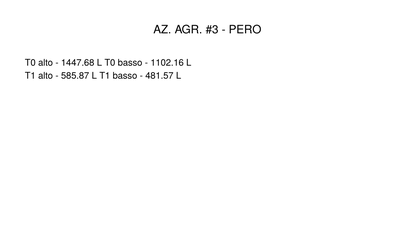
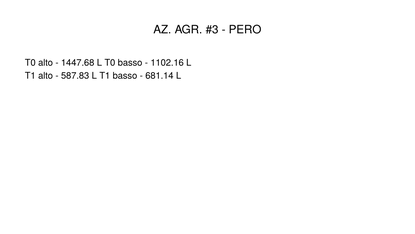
585.87: 585.87 -> 587.83
481.57: 481.57 -> 681.14
